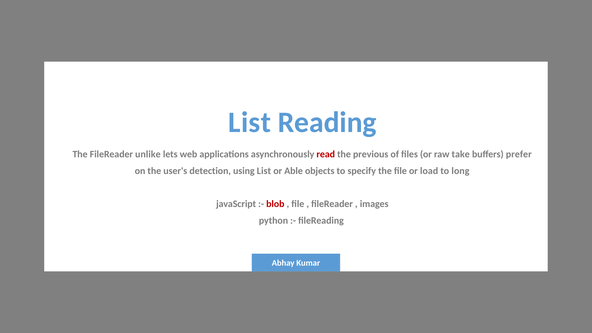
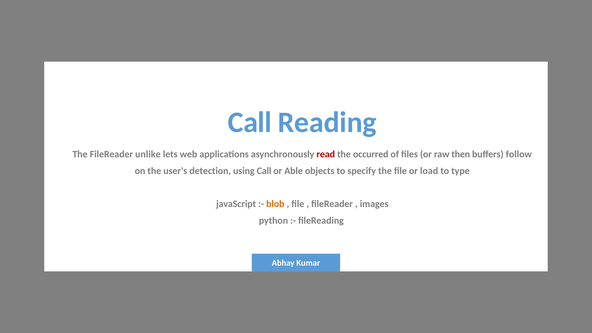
List at (250, 122): List -> Call
previous: previous -> occurred
take: take -> then
prefer: prefer -> follow
using List: List -> Call
long: long -> type
blob colour: red -> orange
